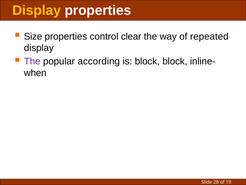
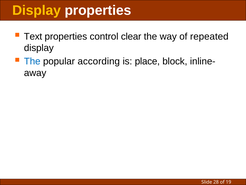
Size: Size -> Text
The at (32, 61) colour: purple -> blue
is block: block -> place
when: when -> away
